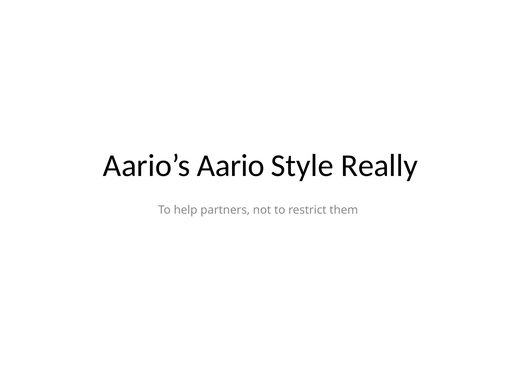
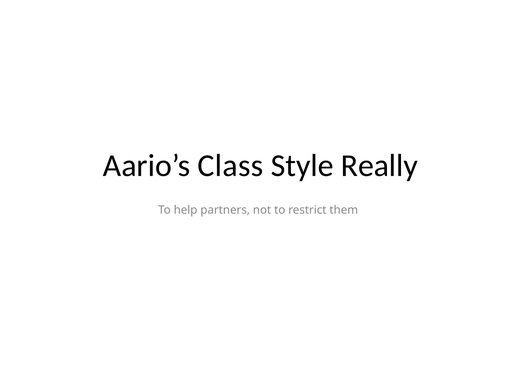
Aario: Aario -> Class
